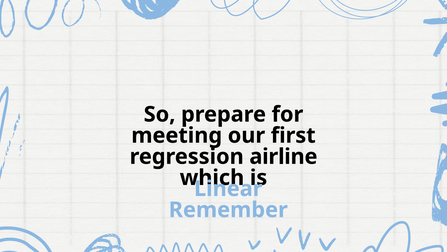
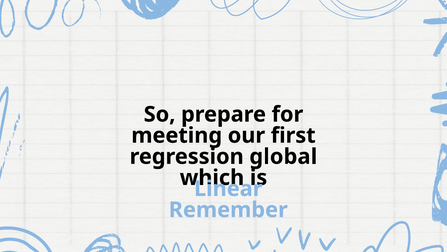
airline: airline -> global
